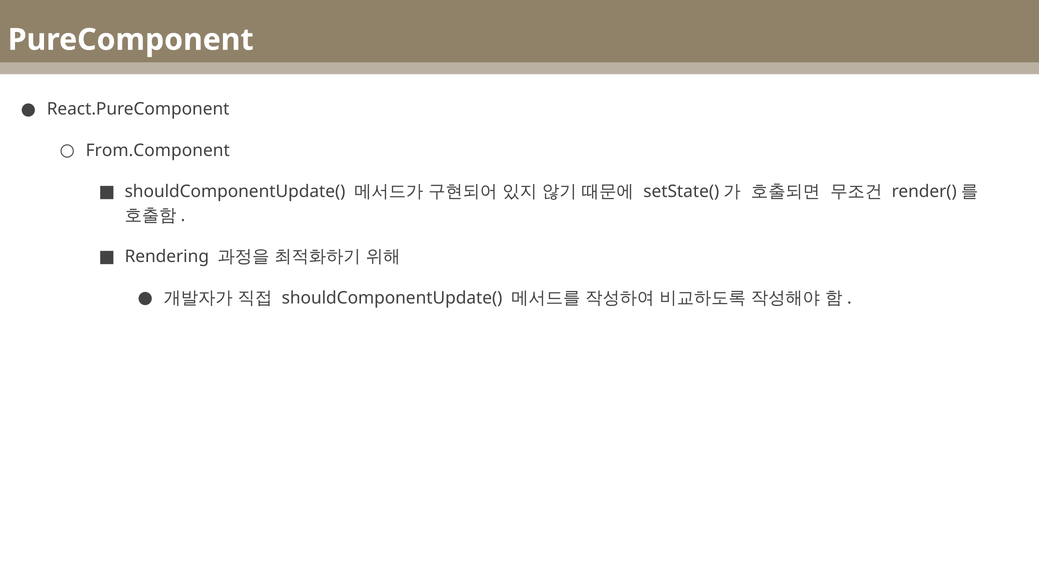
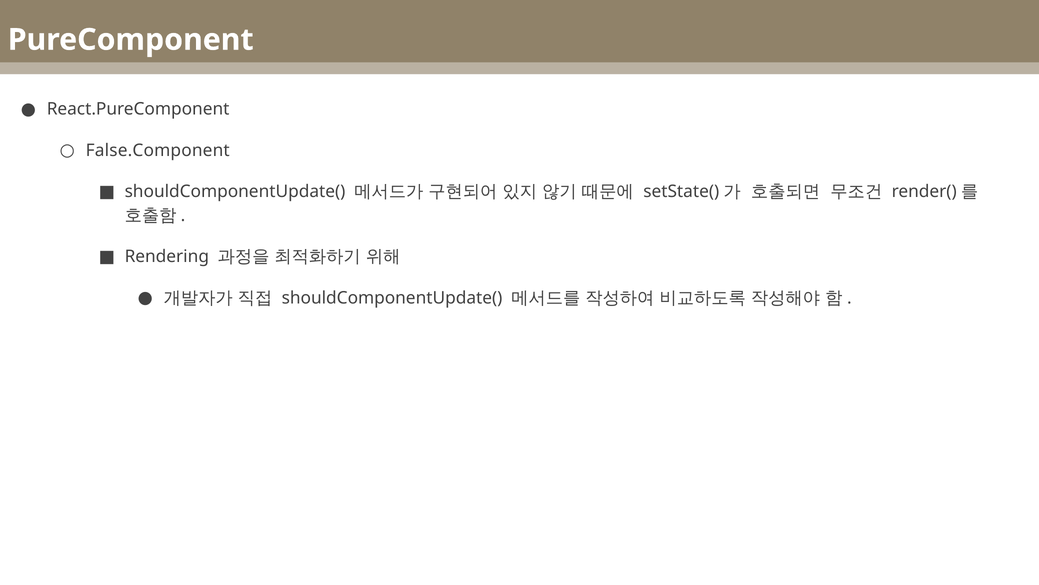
From.Component: From.Component -> False.Component
